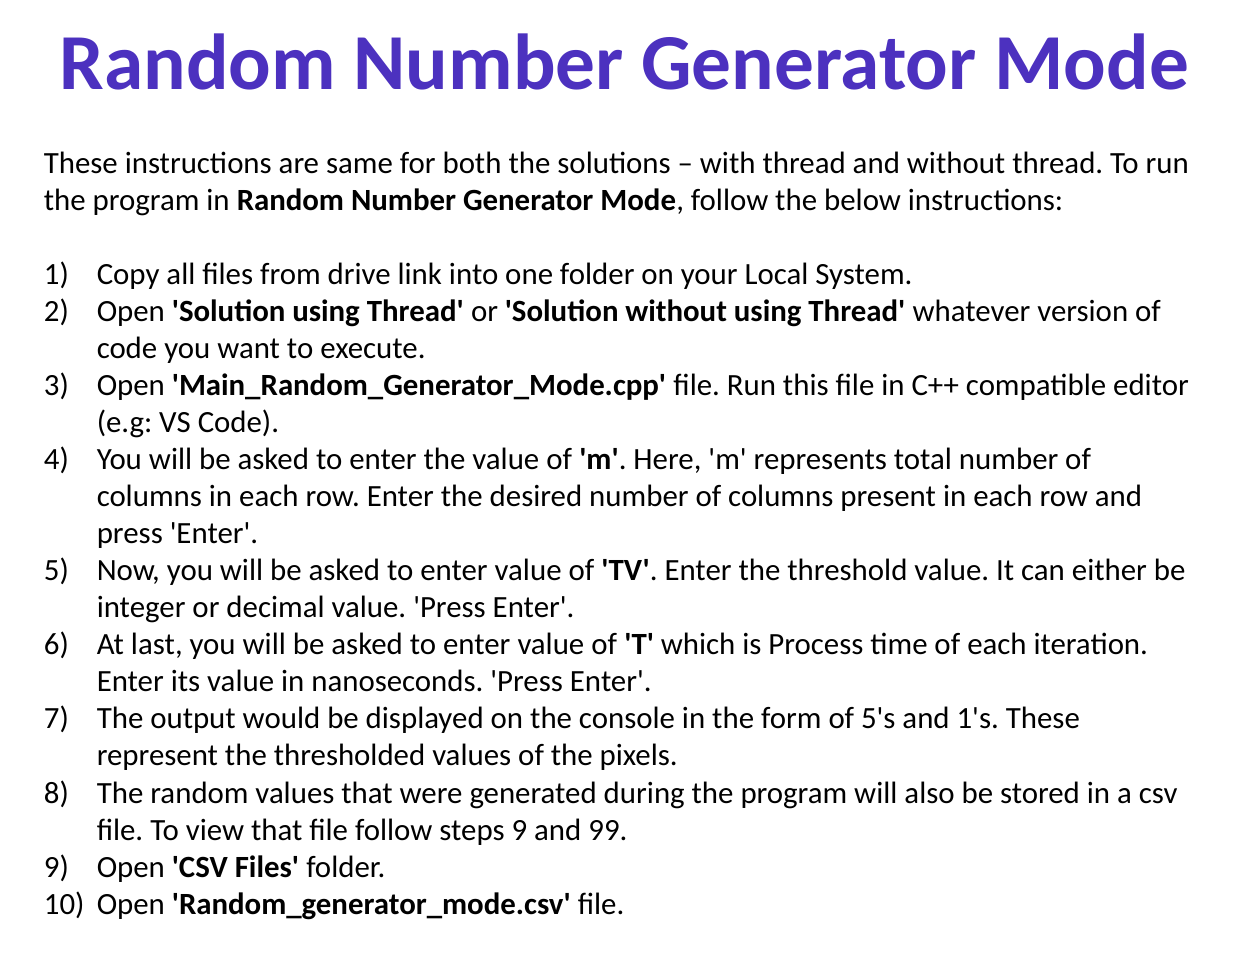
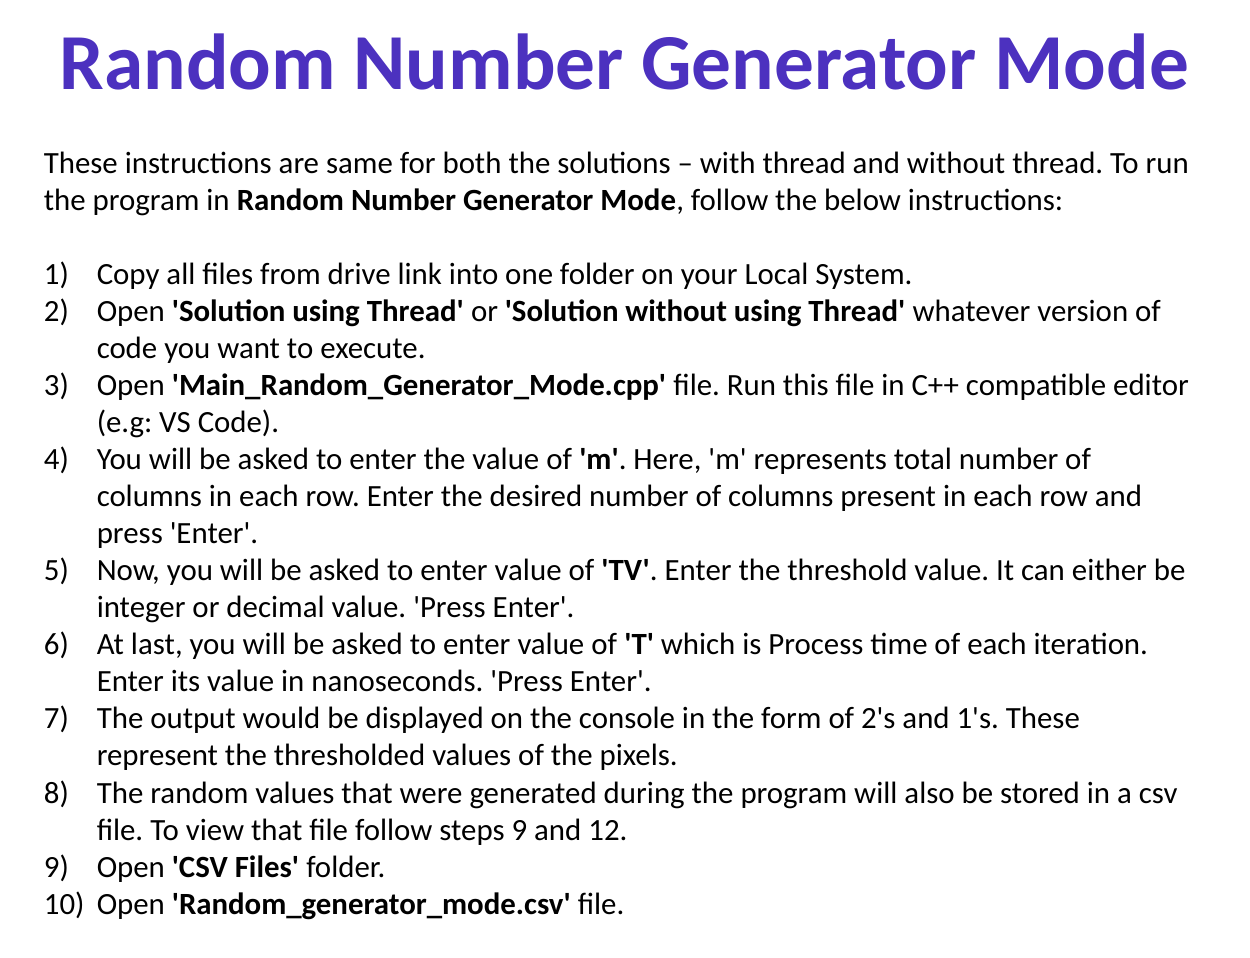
5's: 5's -> 2's
99: 99 -> 12
